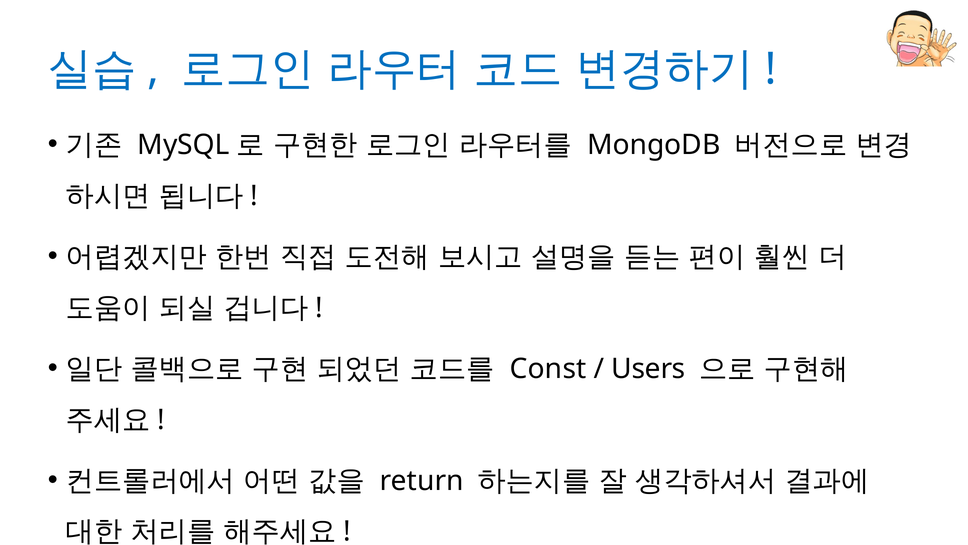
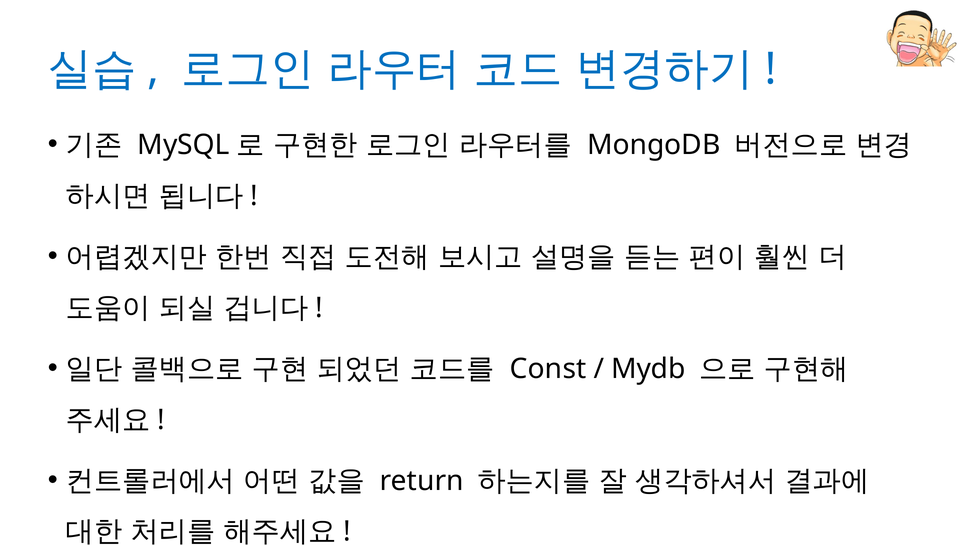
Users: Users -> Mydb
